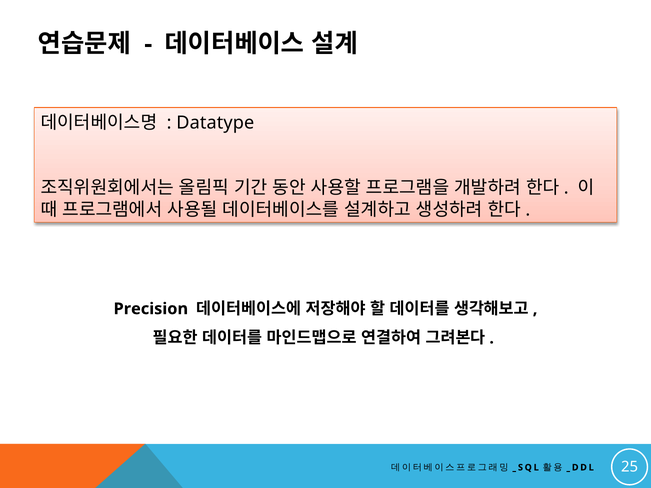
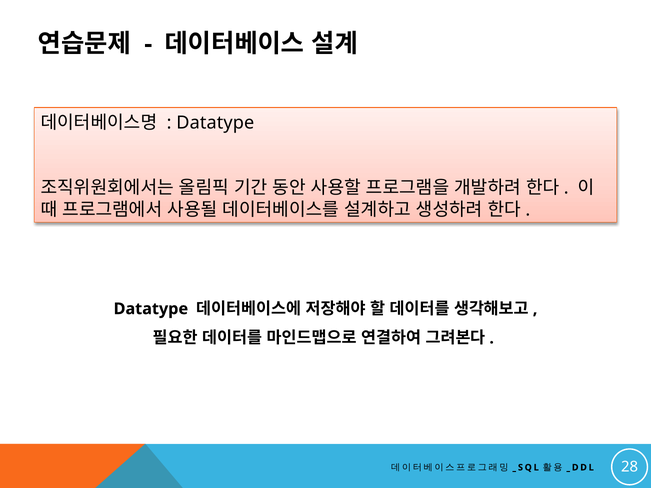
Precision at (151, 309): Precision -> Datatype
25: 25 -> 28
